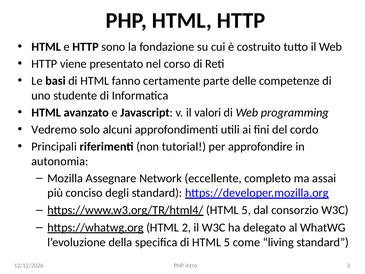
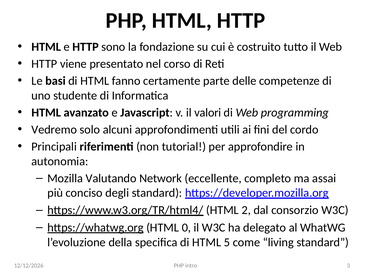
Assegnare: Assegnare -> Valutando
https://www.w3.org/TR/html4/ HTML 5: 5 -> 2
2: 2 -> 0
